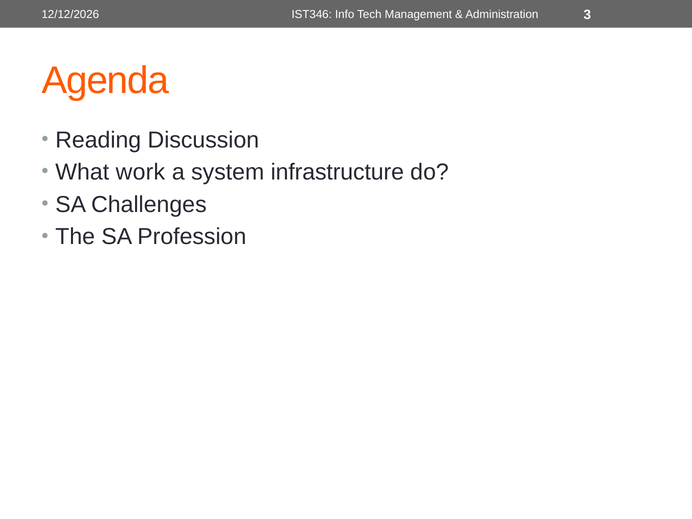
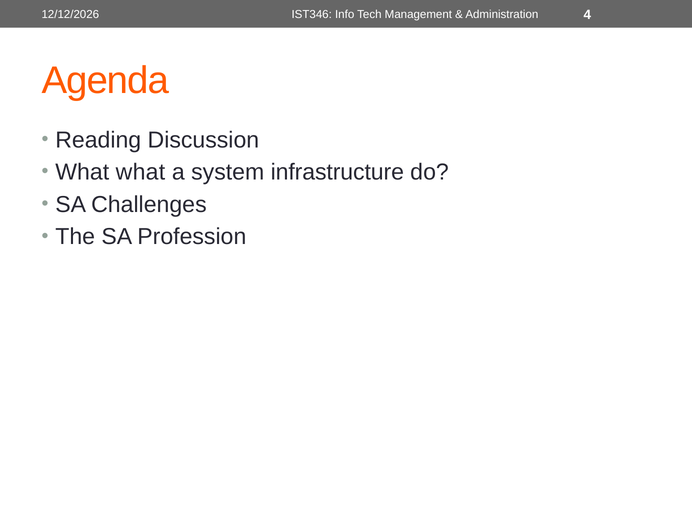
3: 3 -> 4
What work: work -> what
